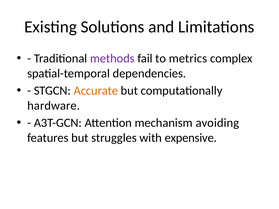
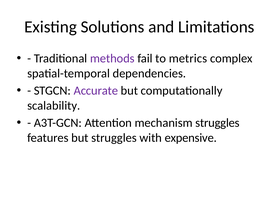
Accurate colour: orange -> purple
hardware: hardware -> scalability
mechanism avoiding: avoiding -> struggles
